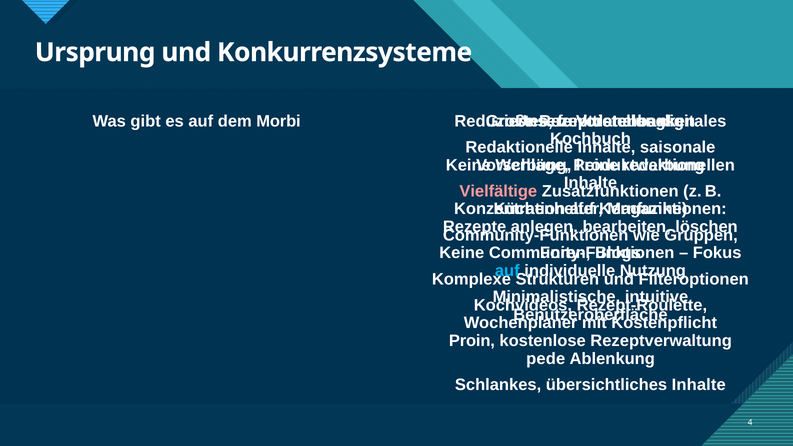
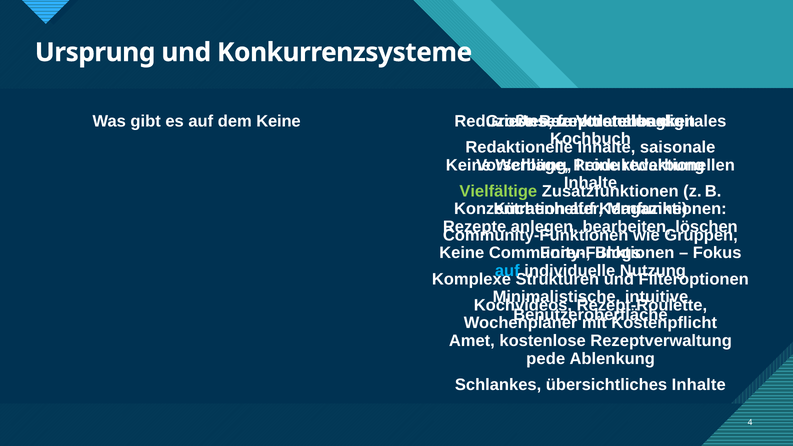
dem Morbi: Morbi -> Keine
Vielfältige colour: pink -> light green
Proin: Proin -> Amet
